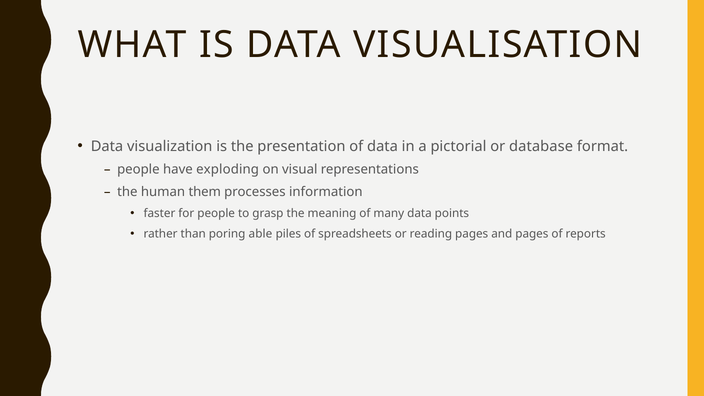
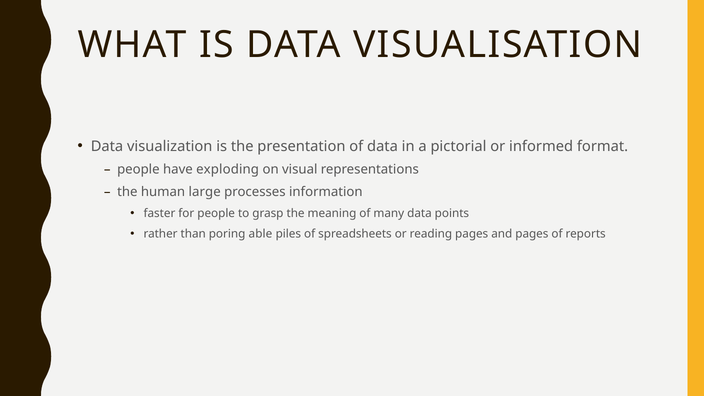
database: database -> informed
them: them -> large
